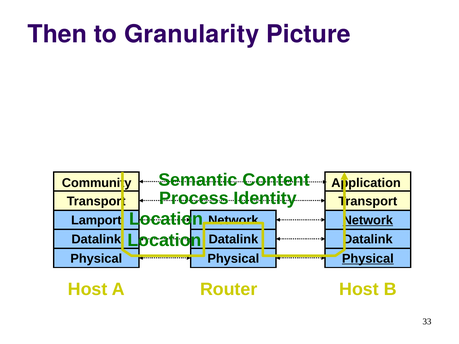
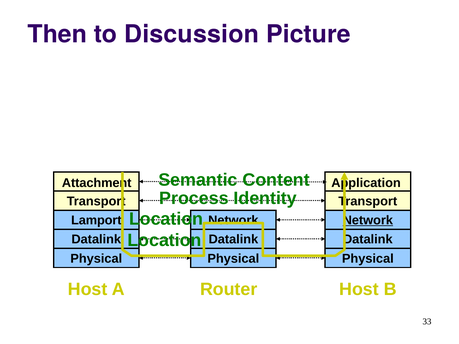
Granularity: Granularity -> Discussion
Community: Community -> Attachment
Physical at (368, 259) underline: present -> none
